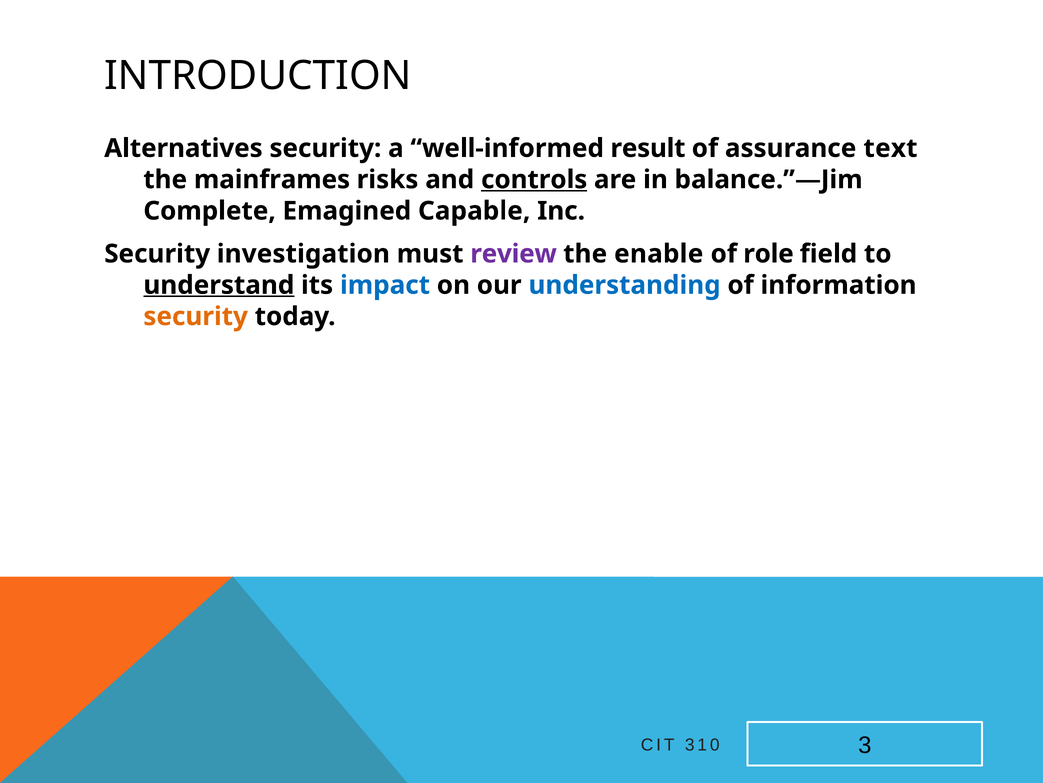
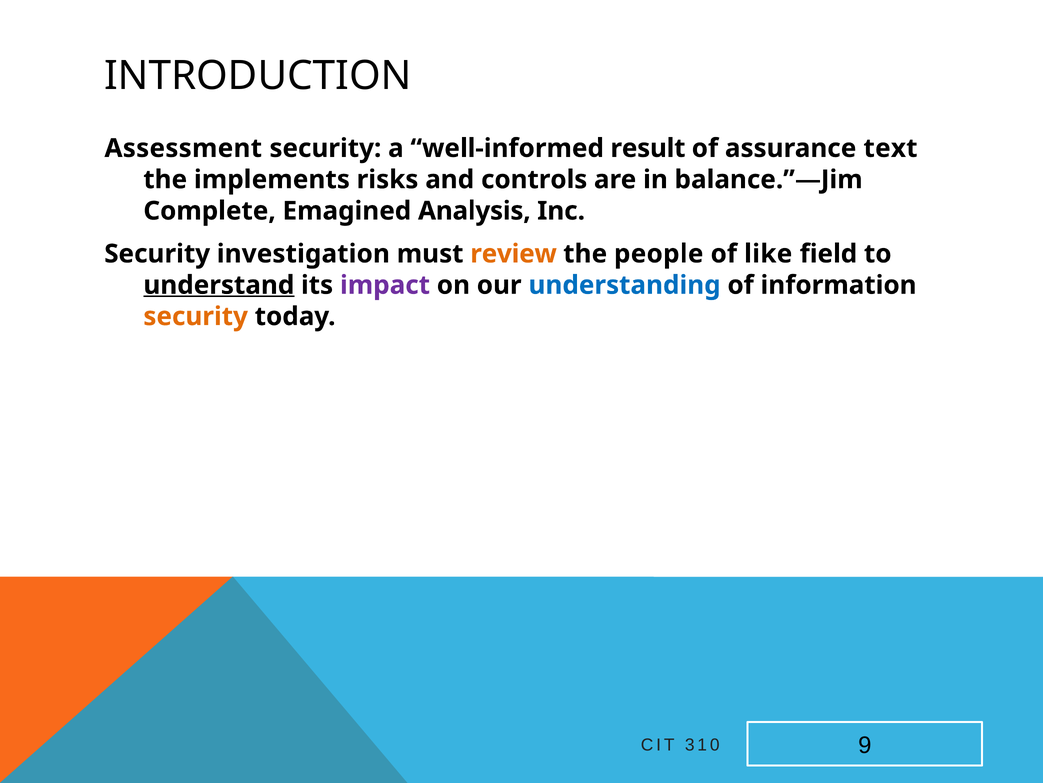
Alternatives: Alternatives -> Assessment
mainframes: mainframes -> implements
controls underline: present -> none
Capable: Capable -> Analysis
review colour: purple -> orange
enable: enable -> people
role: role -> like
impact colour: blue -> purple
3: 3 -> 9
